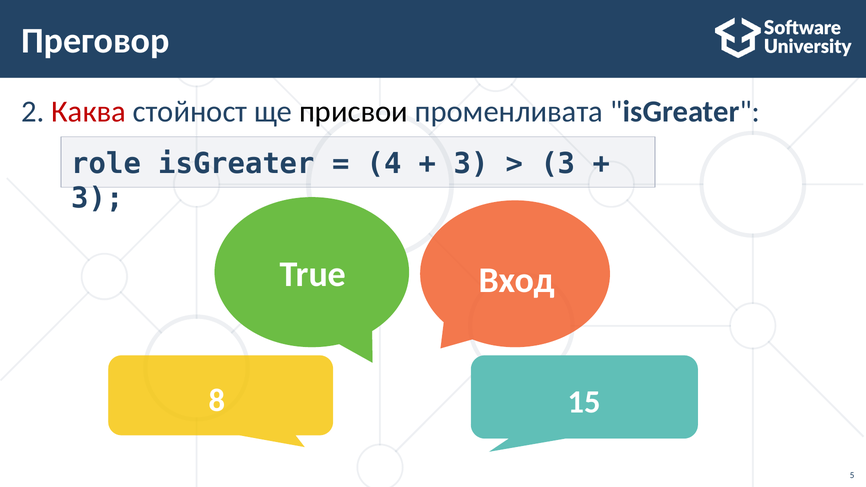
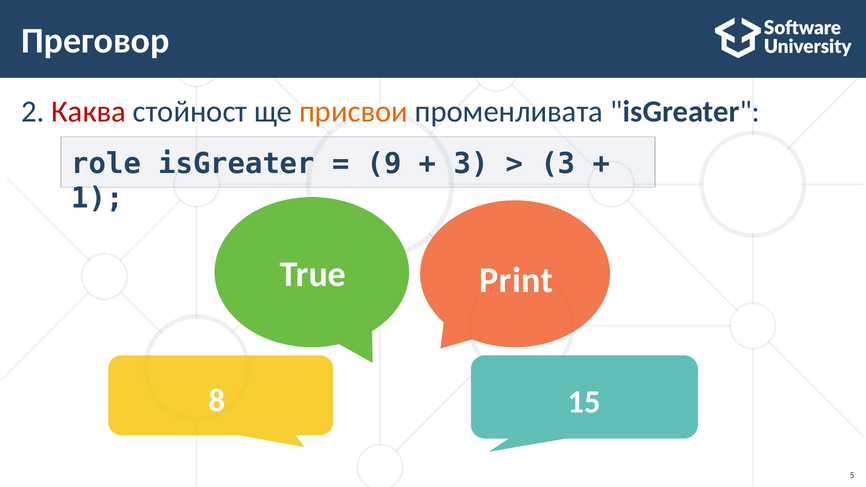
присвои colour: black -> orange
4: 4 -> 9
3 at (97, 198): 3 -> 1
Вход: Вход -> Print
